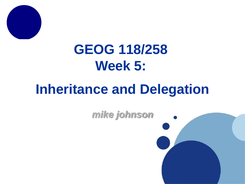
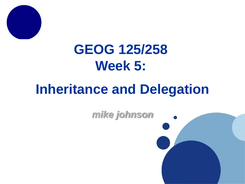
118/258: 118/258 -> 125/258
